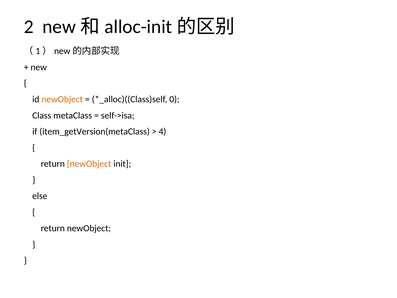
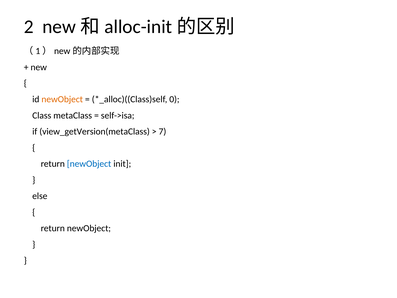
item_getVersion(metaClass: item_getVersion(metaClass -> view_getVersion(metaClass
4: 4 -> 7
newObject at (89, 164) colour: orange -> blue
